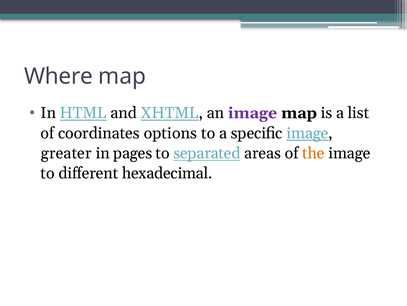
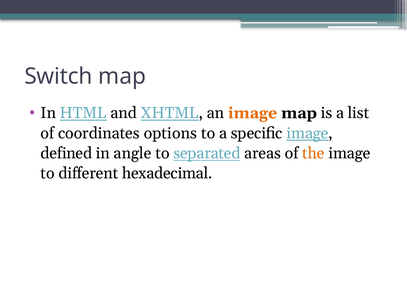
Where: Where -> Switch
image at (253, 113) colour: purple -> orange
greater: greater -> defined
pages: pages -> angle
